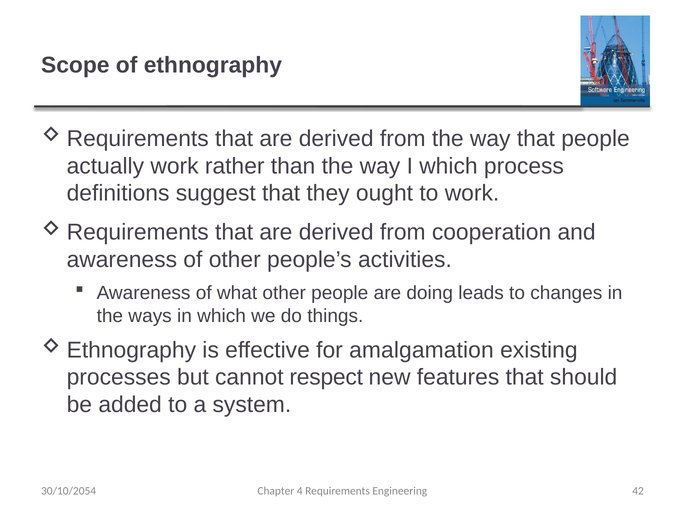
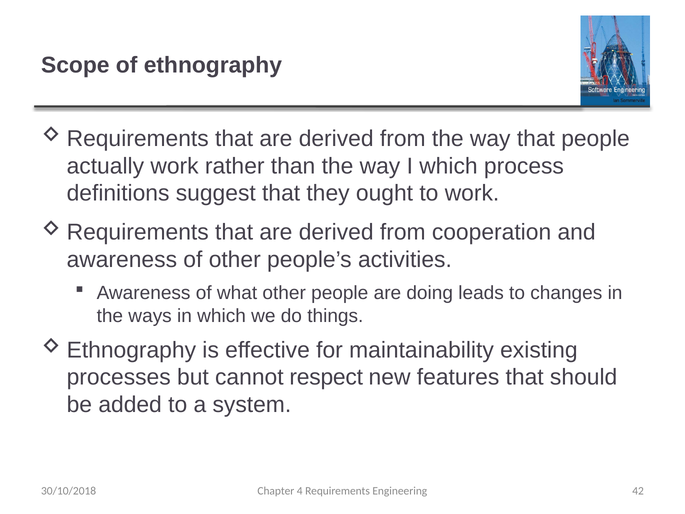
amalgamation: amalgamation -> maintainability
30/10/2054: 30/10/2054 -> 30/10/2018
